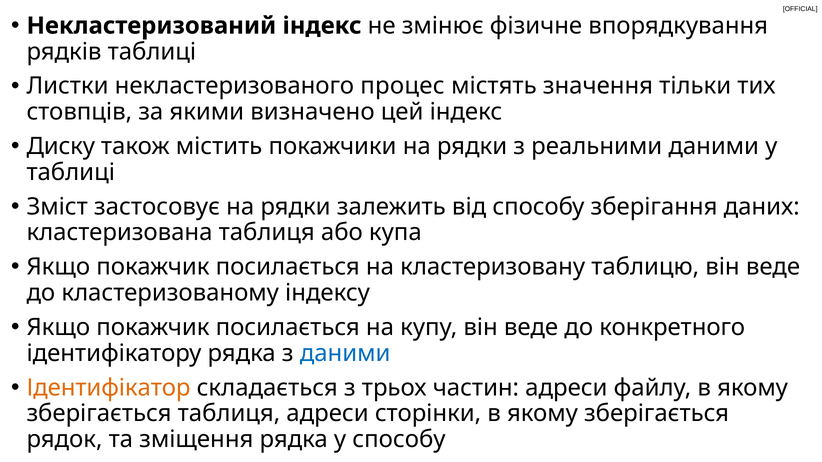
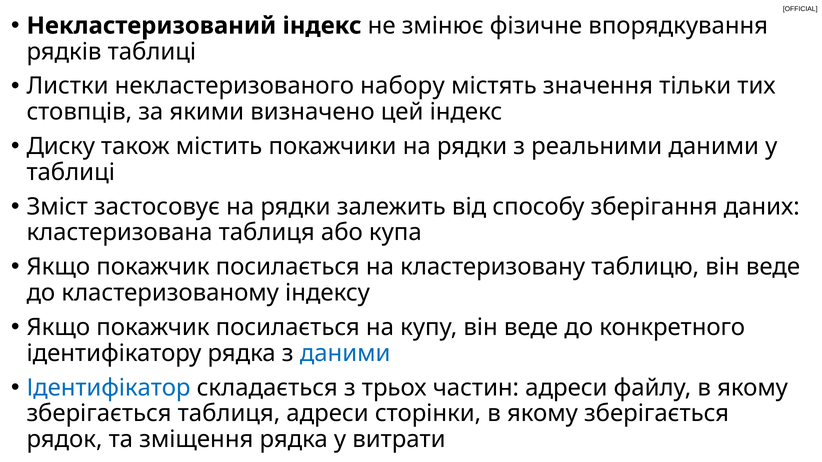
процес: процес -> набору
Ідентифікатор colour: orange -> blue
у способу: способу -> витрати
